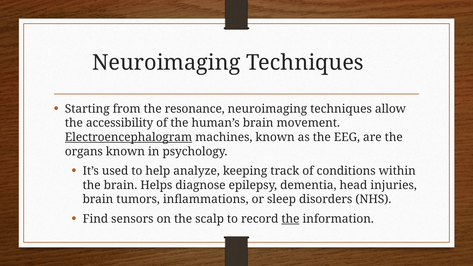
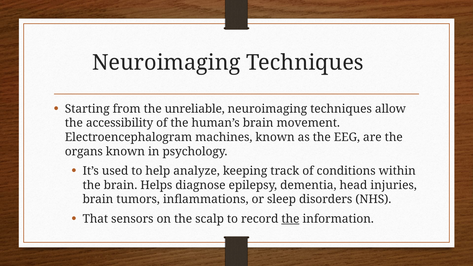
resonance: resonance -> unreliable
Electroencephalogram underline: present -> none
Find: Find -> That
